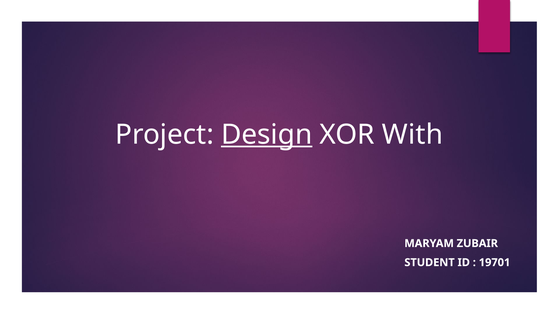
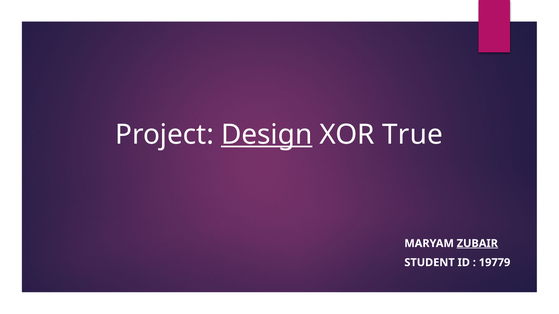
With: With -> True
ZUBAIR underline: none -> present
19701: 19701 -> 19779
